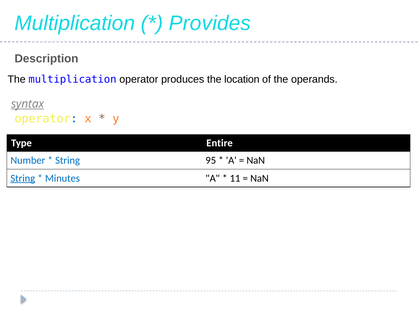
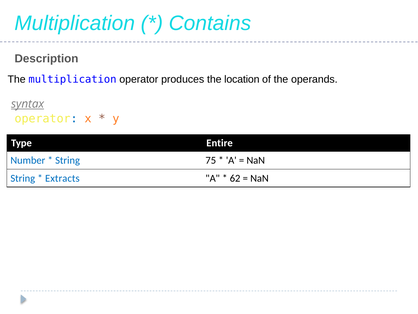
Provides: Provides -> Contains
95: 95 -> 75
String at (23, 178) underline: present -> none
Minutes: Minutes -> Extracts
11: 11 -> 62
